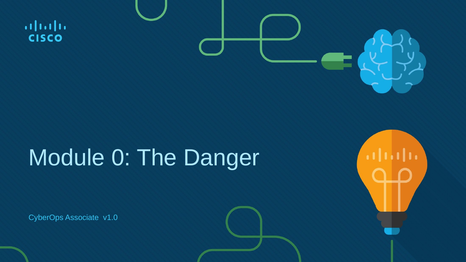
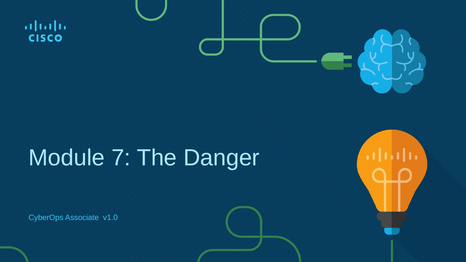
0: 0 -> 7
